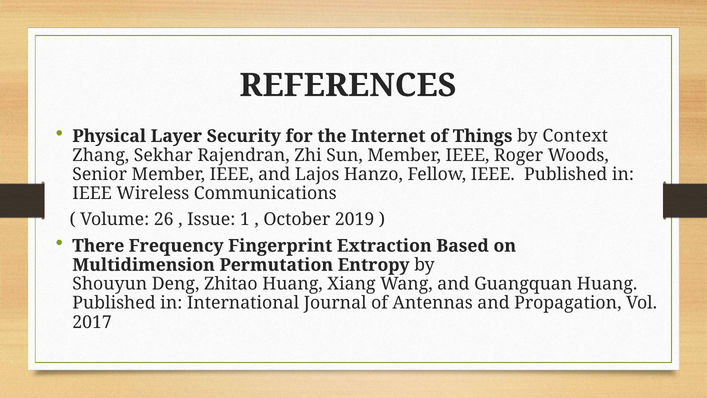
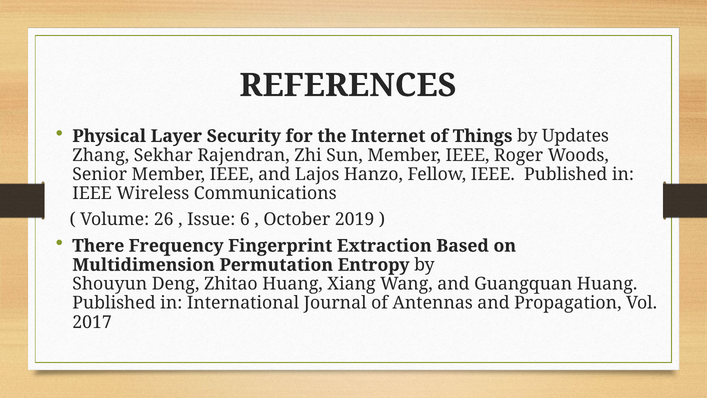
Context: Context -> Updates
1: 1 -> 6
